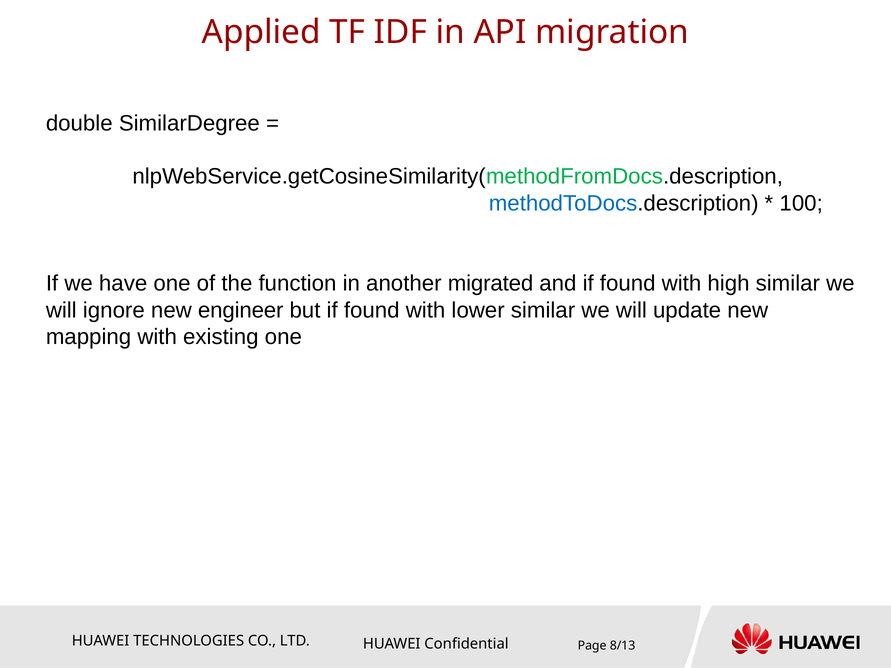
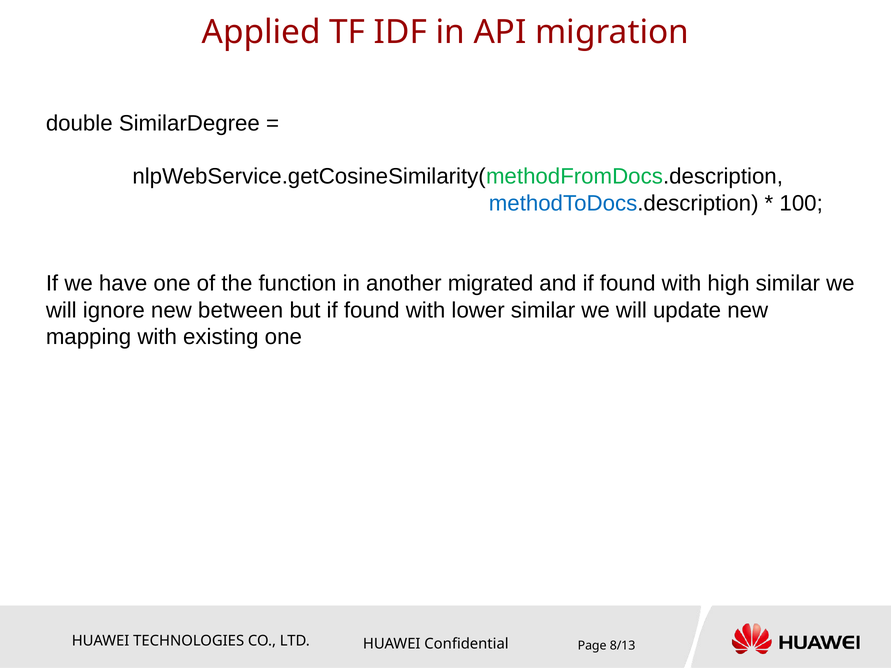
engineer: engineer -> between
